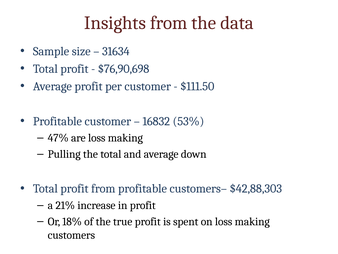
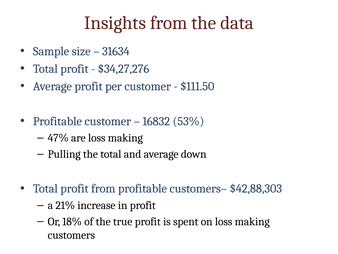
$76,90,698: $76,90,698 -> $34,27,276
